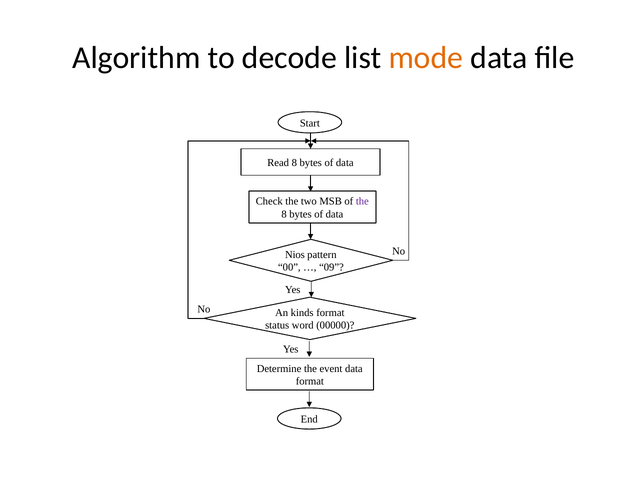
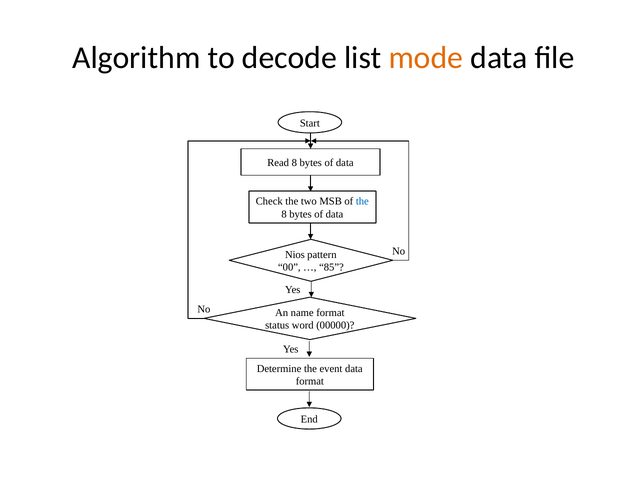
the at (362, 201) colour: purple -> blue
09: 09 -> 85
kinds: kinds -> name
